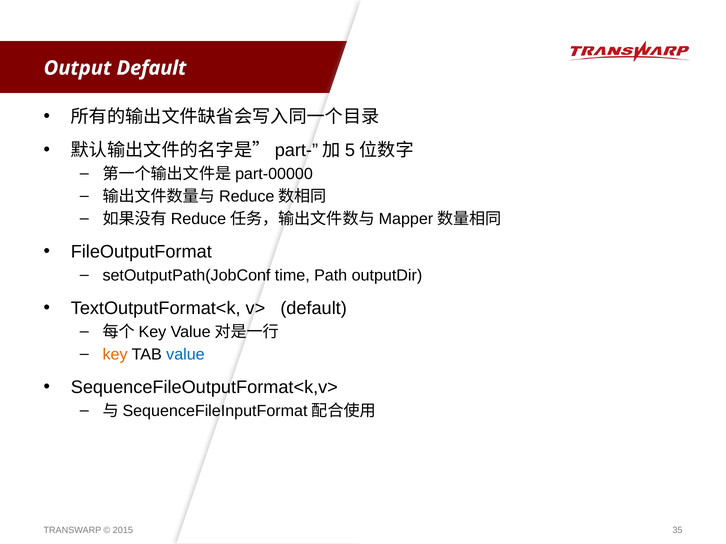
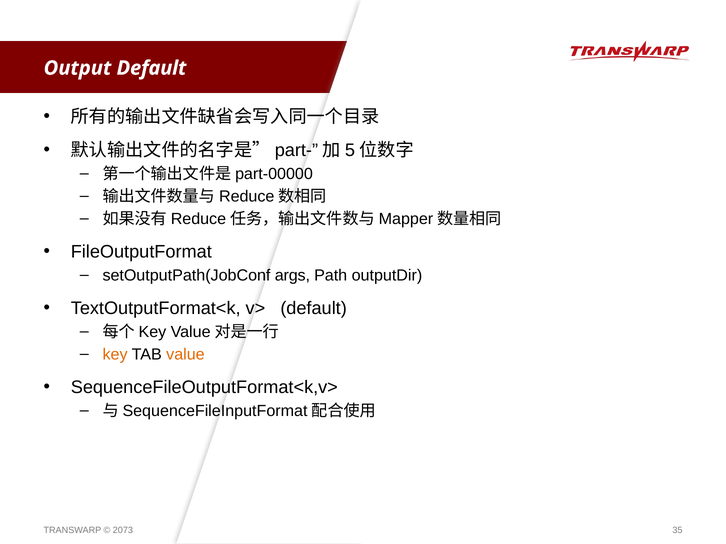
time: time -> args
value colour: blue -> orange
2015: 2015 -> 2073
